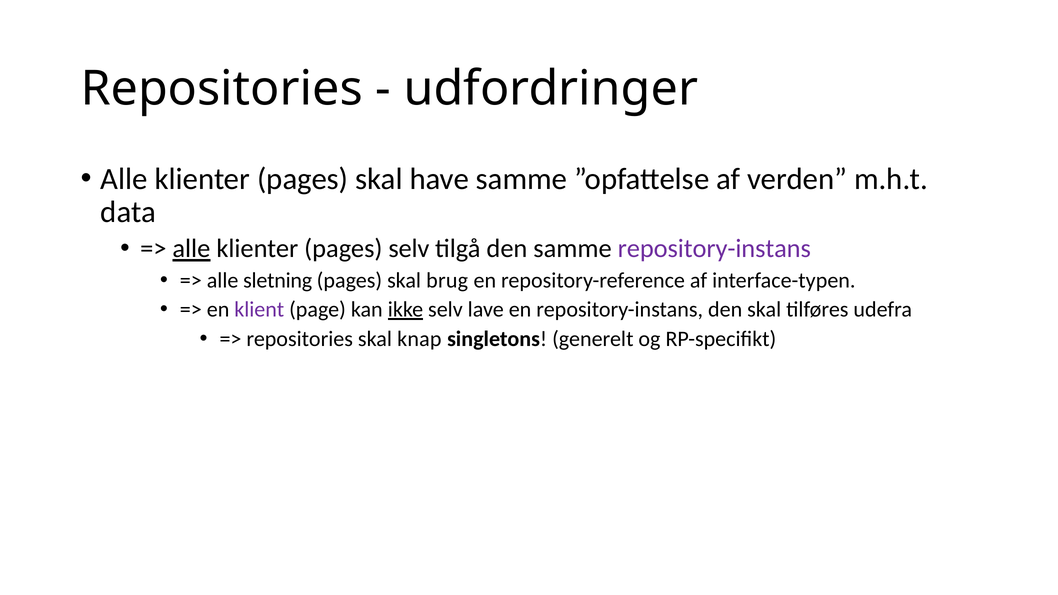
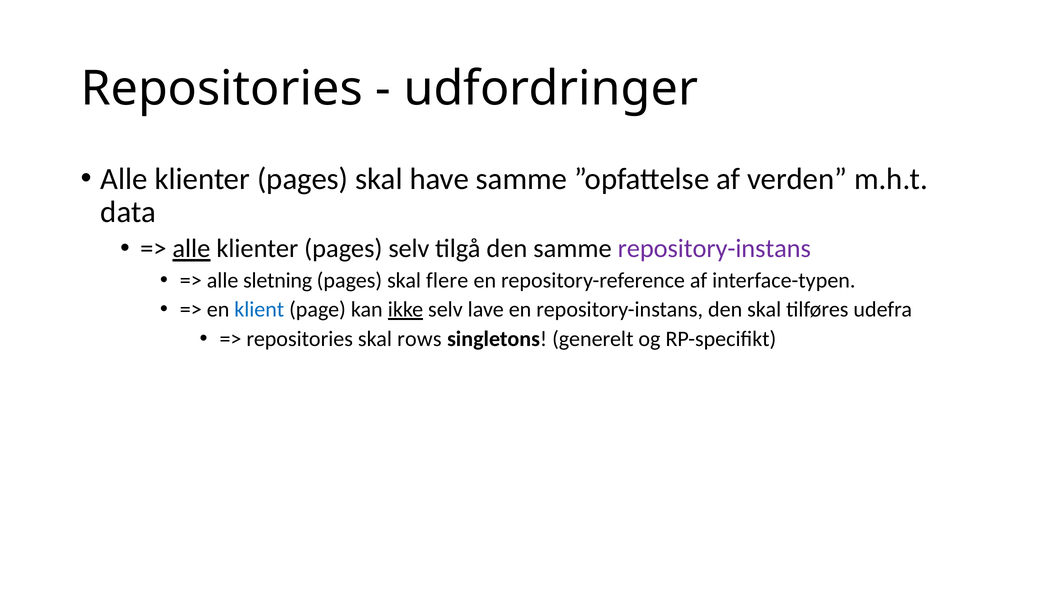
brug: brug -> flere
klient colour: purple -> blue
knap: knap -> rows
